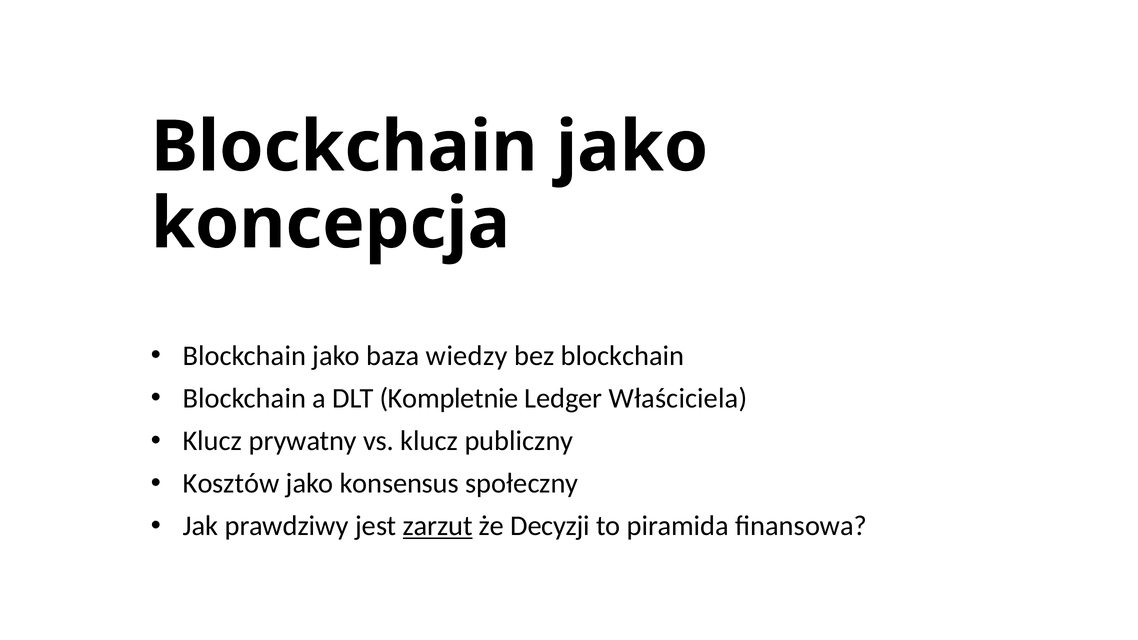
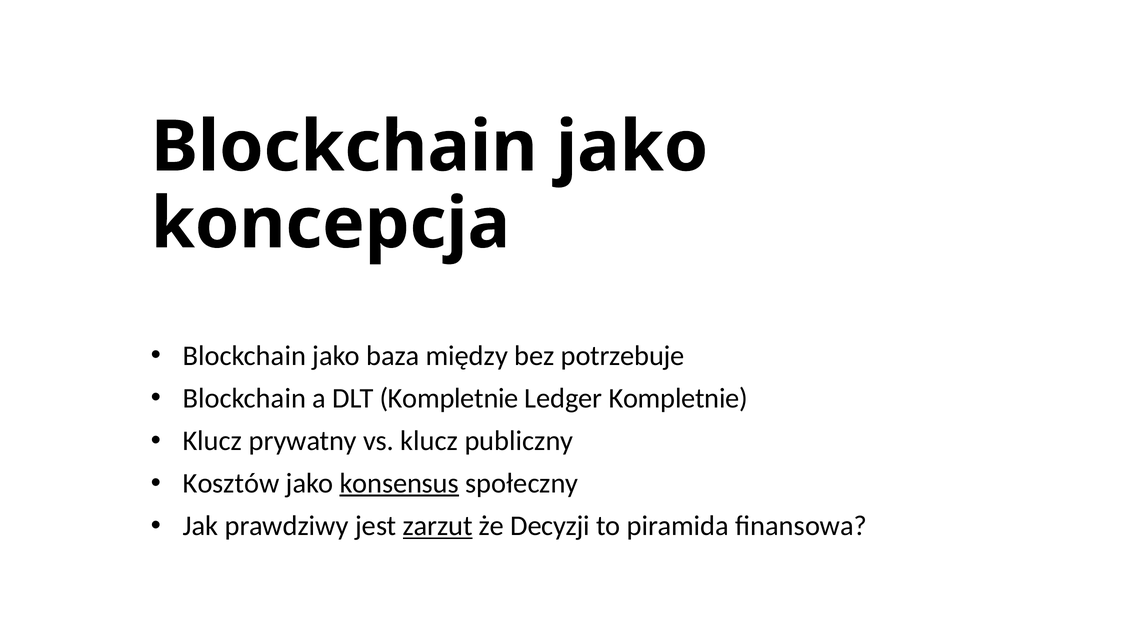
wiedzy: wiedzy -> między
bez blockchain: blockchain -> potrzebuje
Ledger Właściciela: Właściciela -> Kompletnie
konsensus underline: none -> present
